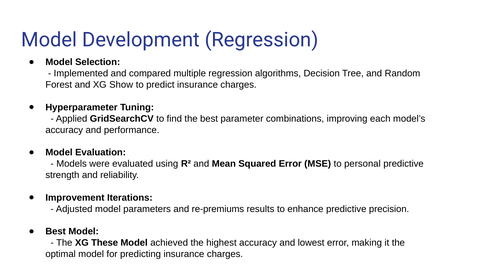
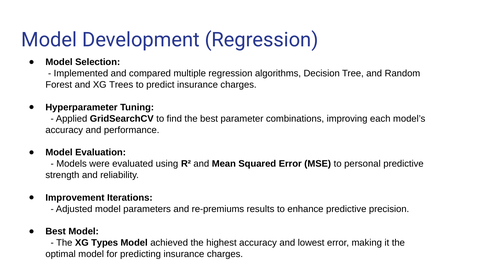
Show: Show -> Trees
These: These -> Types
